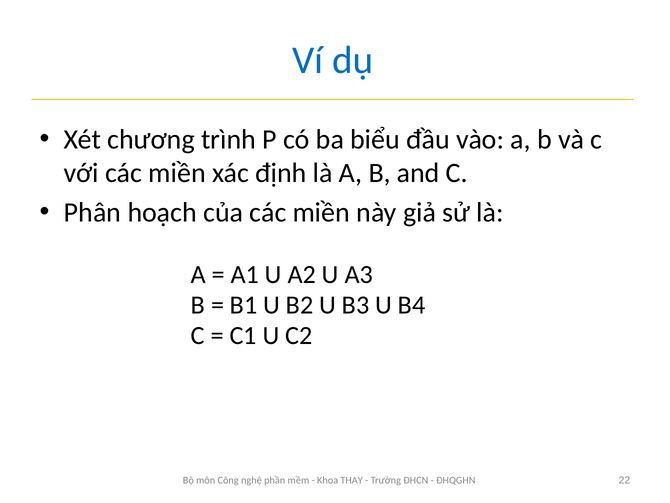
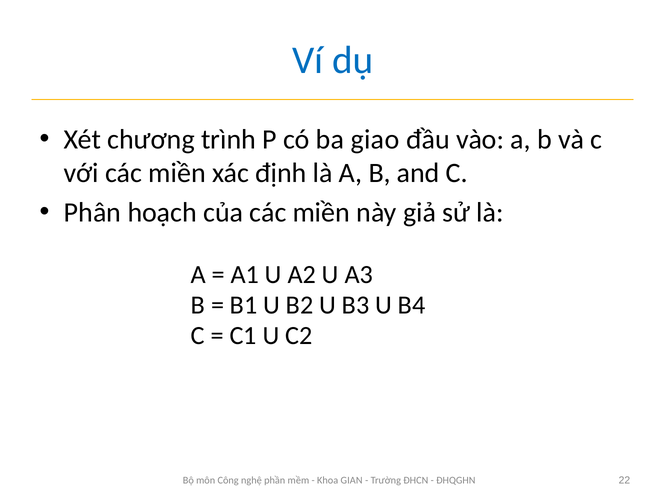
biểu: biểu -> giao
THAY: THAY -> GIAN
